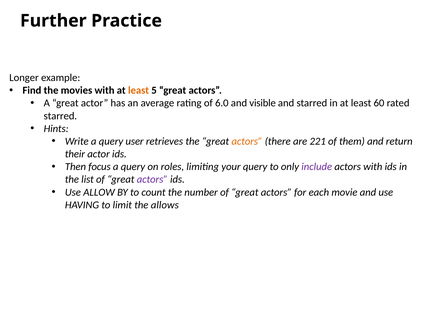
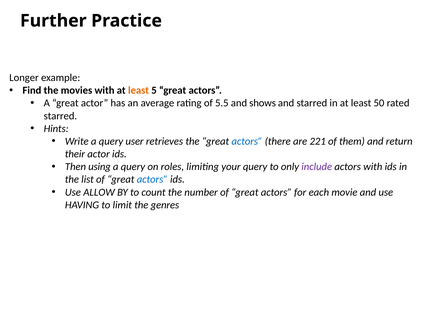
6.0: 6.0 -> 5.5
visible: visible -> shows
60: 60 -> 50
actors at (247, 141) colour: orange -> blue
focus: focus -> using
actors at (152, 179) colour: purple -> blue
allows: allows -> genres
